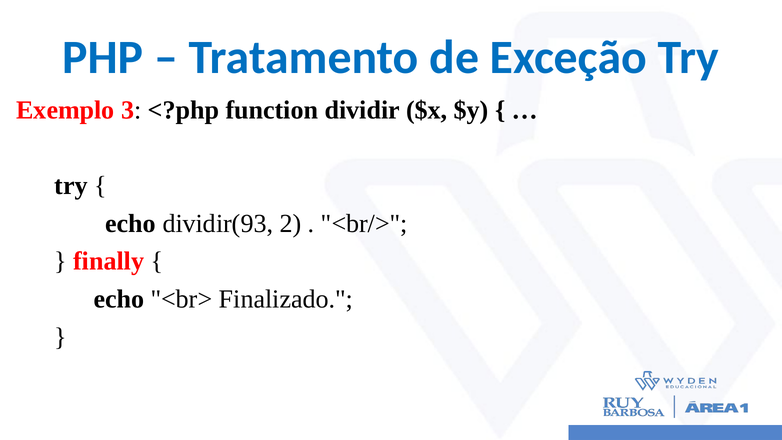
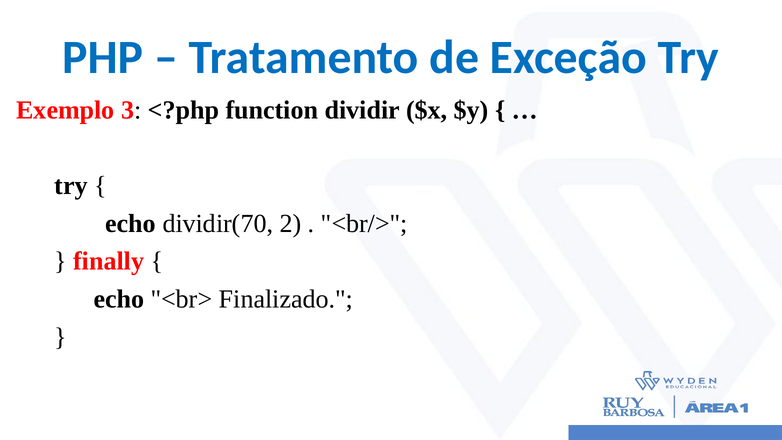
dividir(93: dividir(93 -> dividir(70
